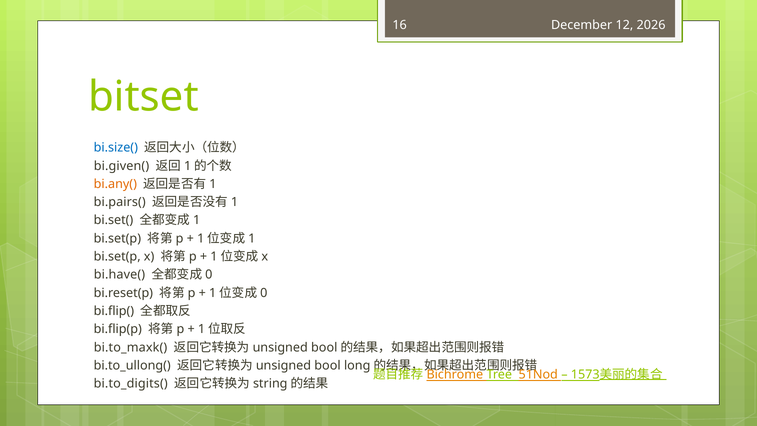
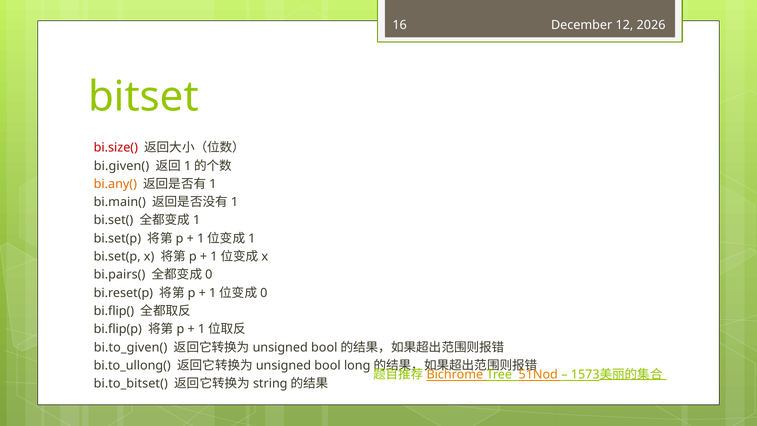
bi.size( colour: blue -> red
bi.pairs(: bi.pairs( -> bi.main(
bi.have(: bi.have( -> bi.pairs(
bi.to_maxk(: bi.to_maxk( -> bi.to_given(
bi.to_digits(: bi.to_digits( -> bi.to_bitset(
